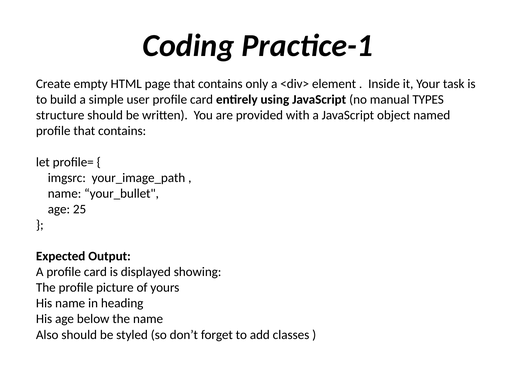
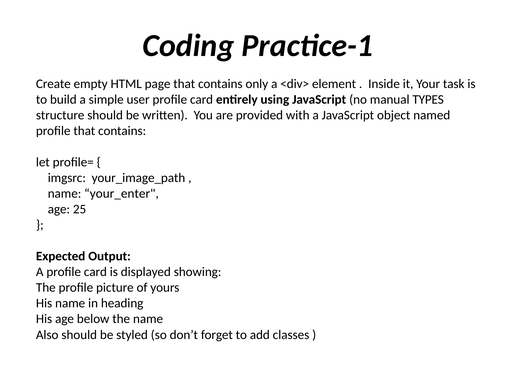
your_bullet: your_bullet -> your_enter
